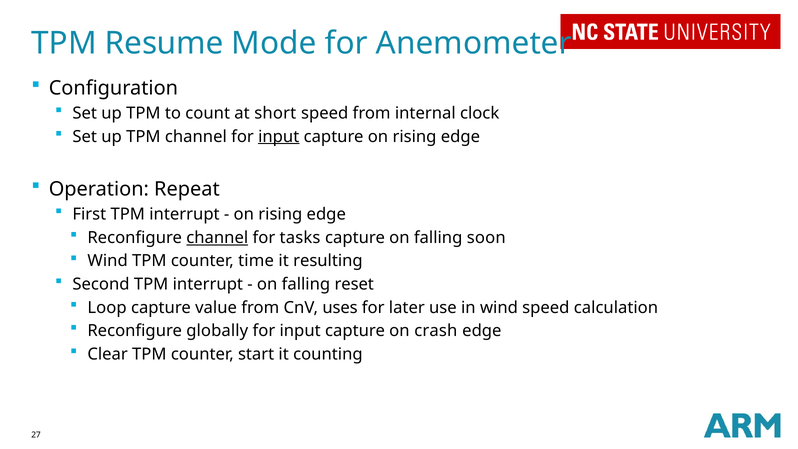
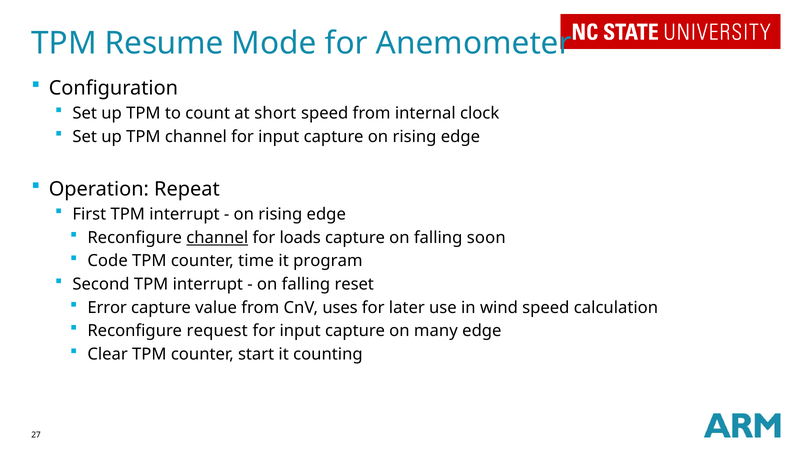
input at (279, 136) underline: present -> none
tasks: tasks -> loads
Wind at (108, 261): Wind -> Code
resulting: resulting -> program
Loop: Loop -> Error
globally: globally -> request
crash: crash -> many
